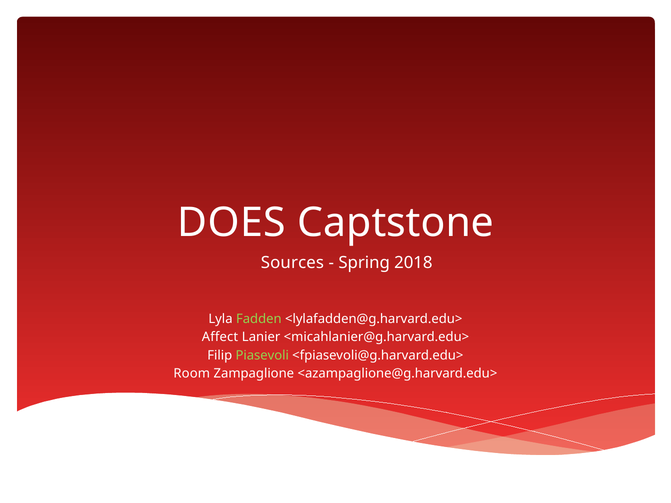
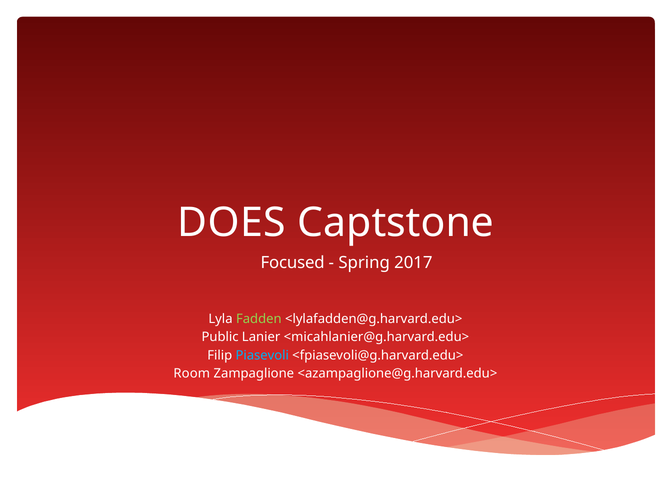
Sources: Sources -> Focused
2018: 2018 -> 2017
Affect: Affect -> Public
Piasevoli colour: light green -> light blue
